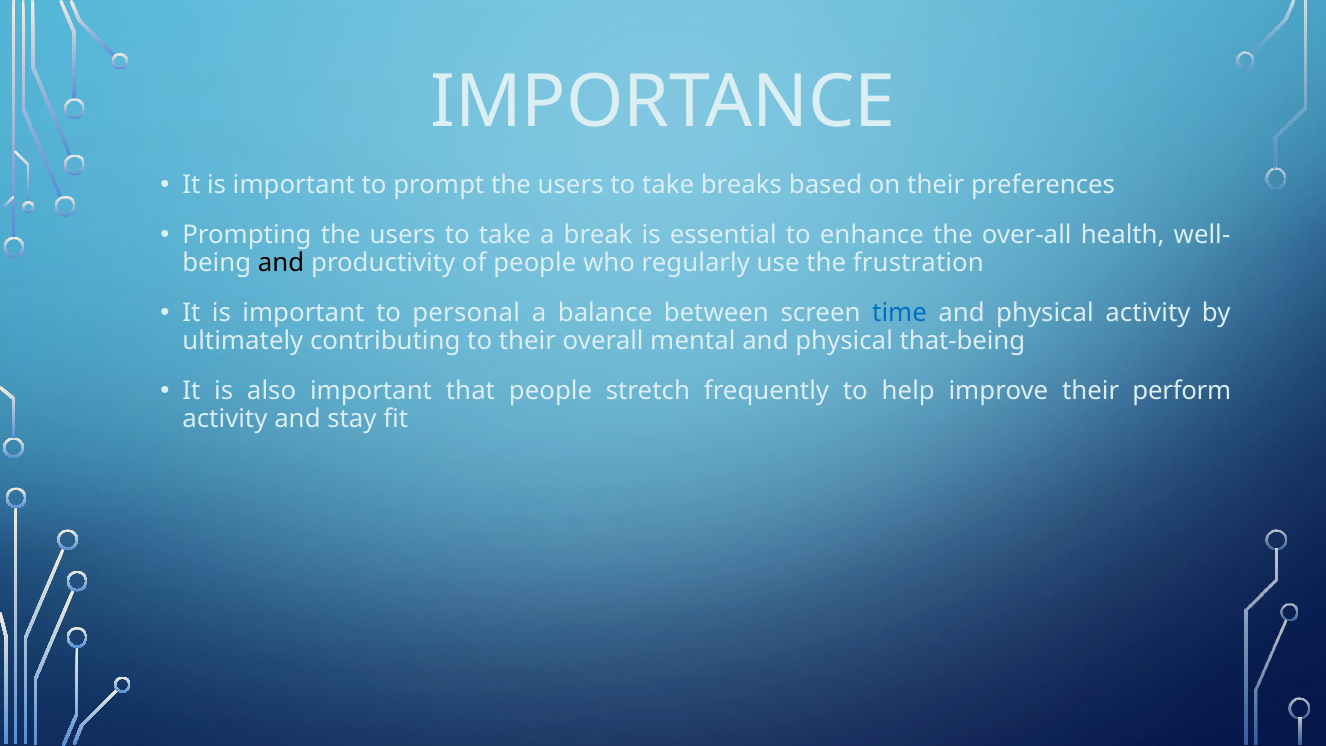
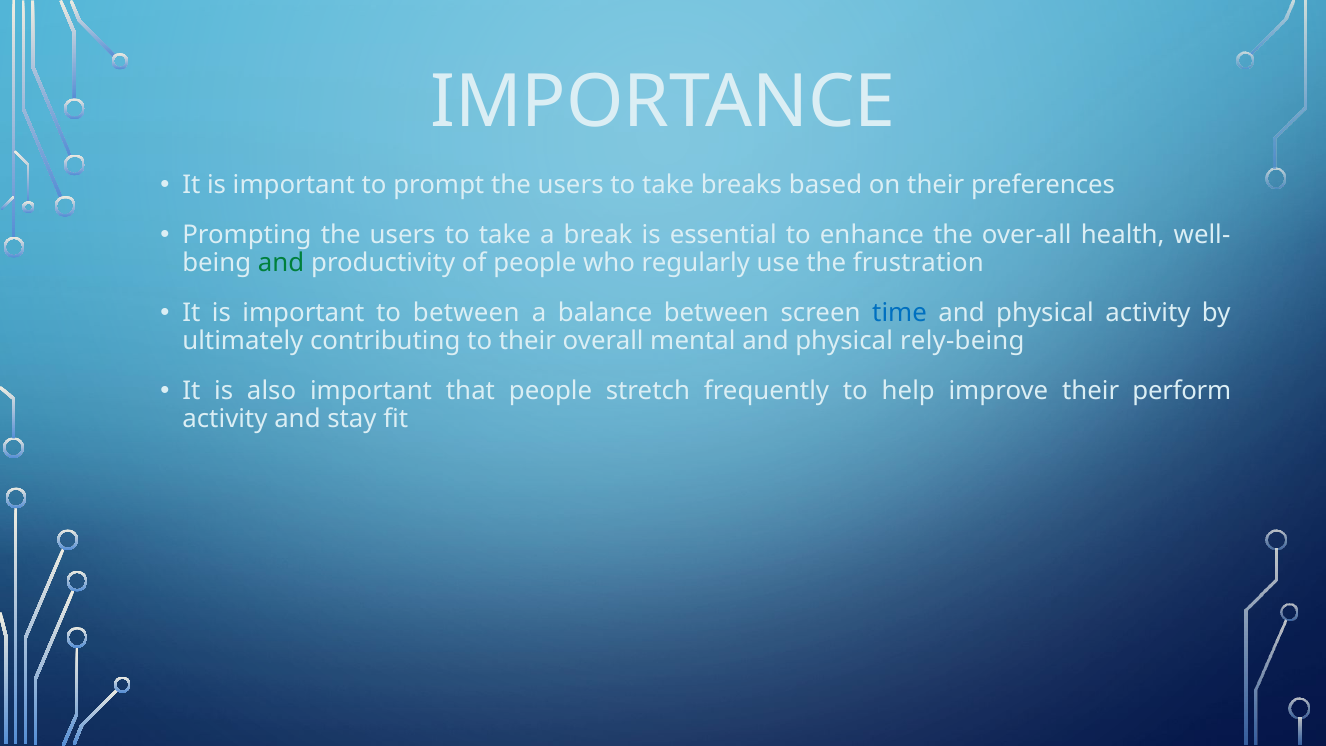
and at (281, 263) colour: black -> green
to personal: personal -> between
that-being: that-being -> rely-being
